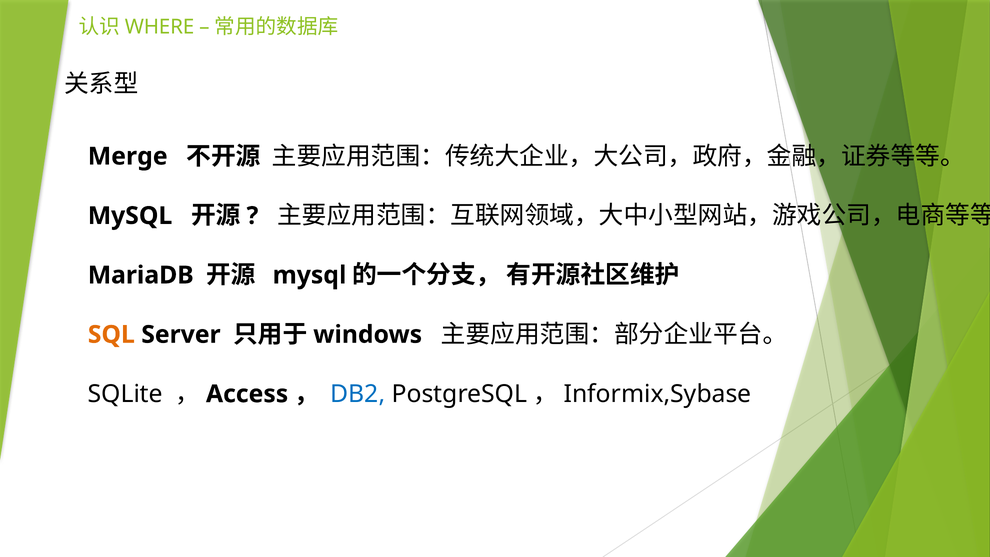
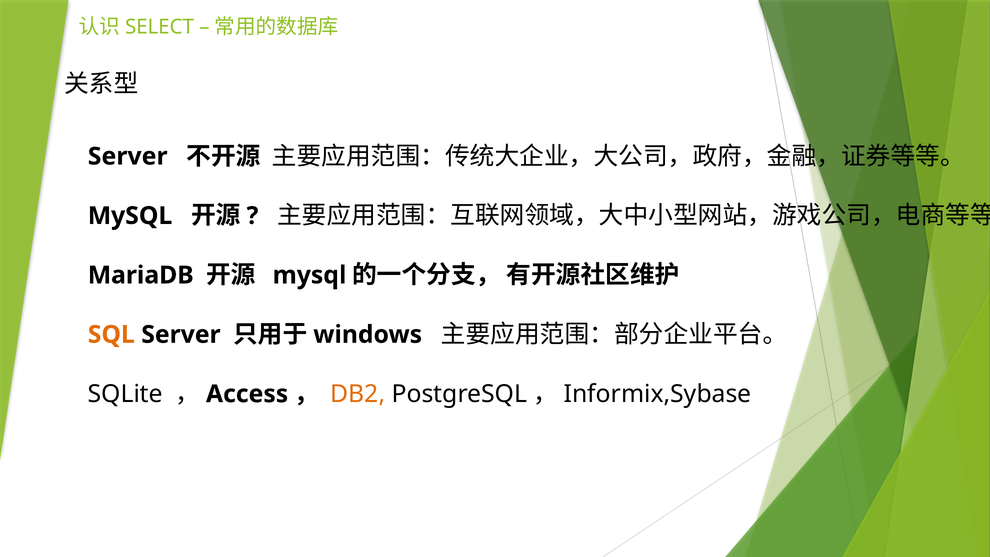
WHERE: WHERE -> SELECT
Merge at (128, 156): Merge -> Server
DB2 colour: blue -> orange
